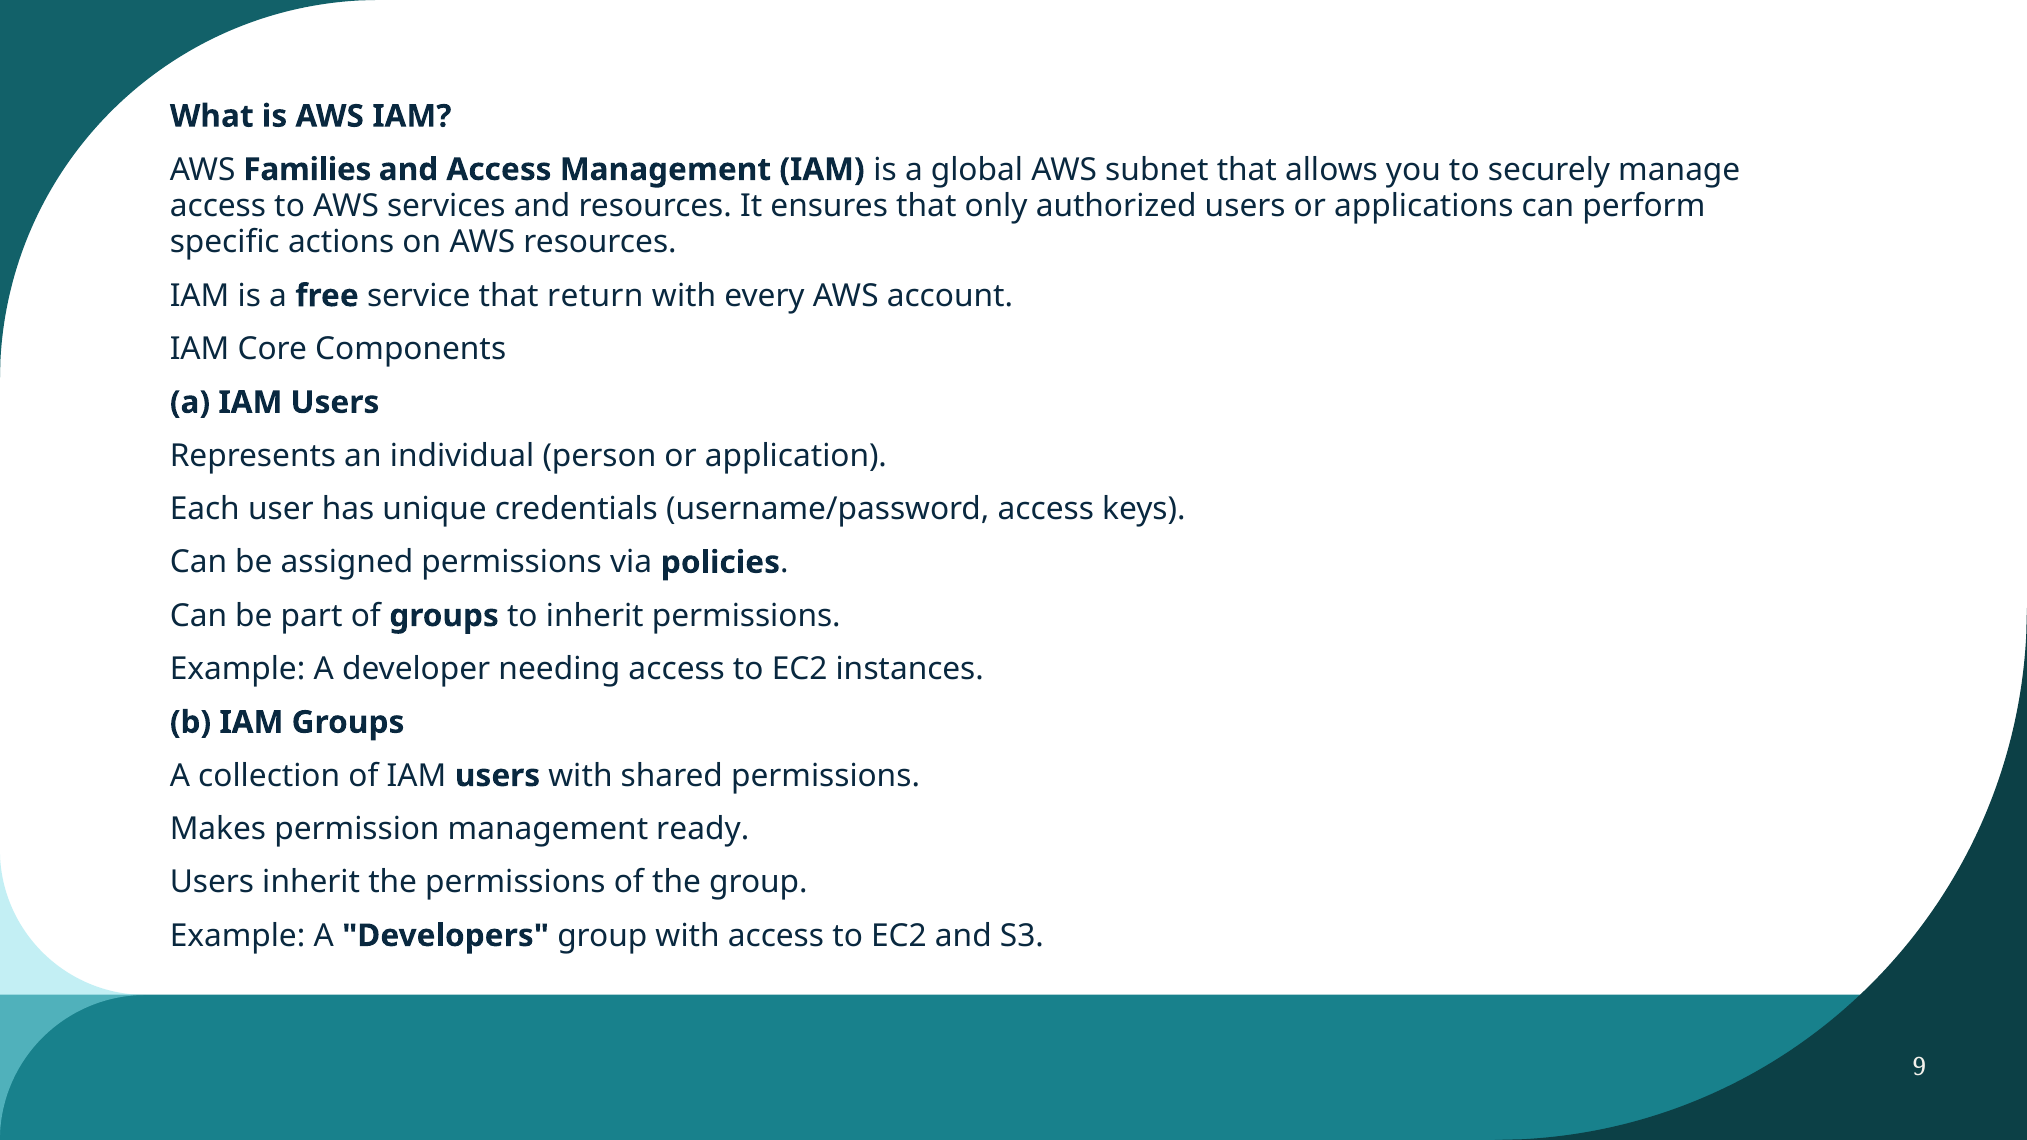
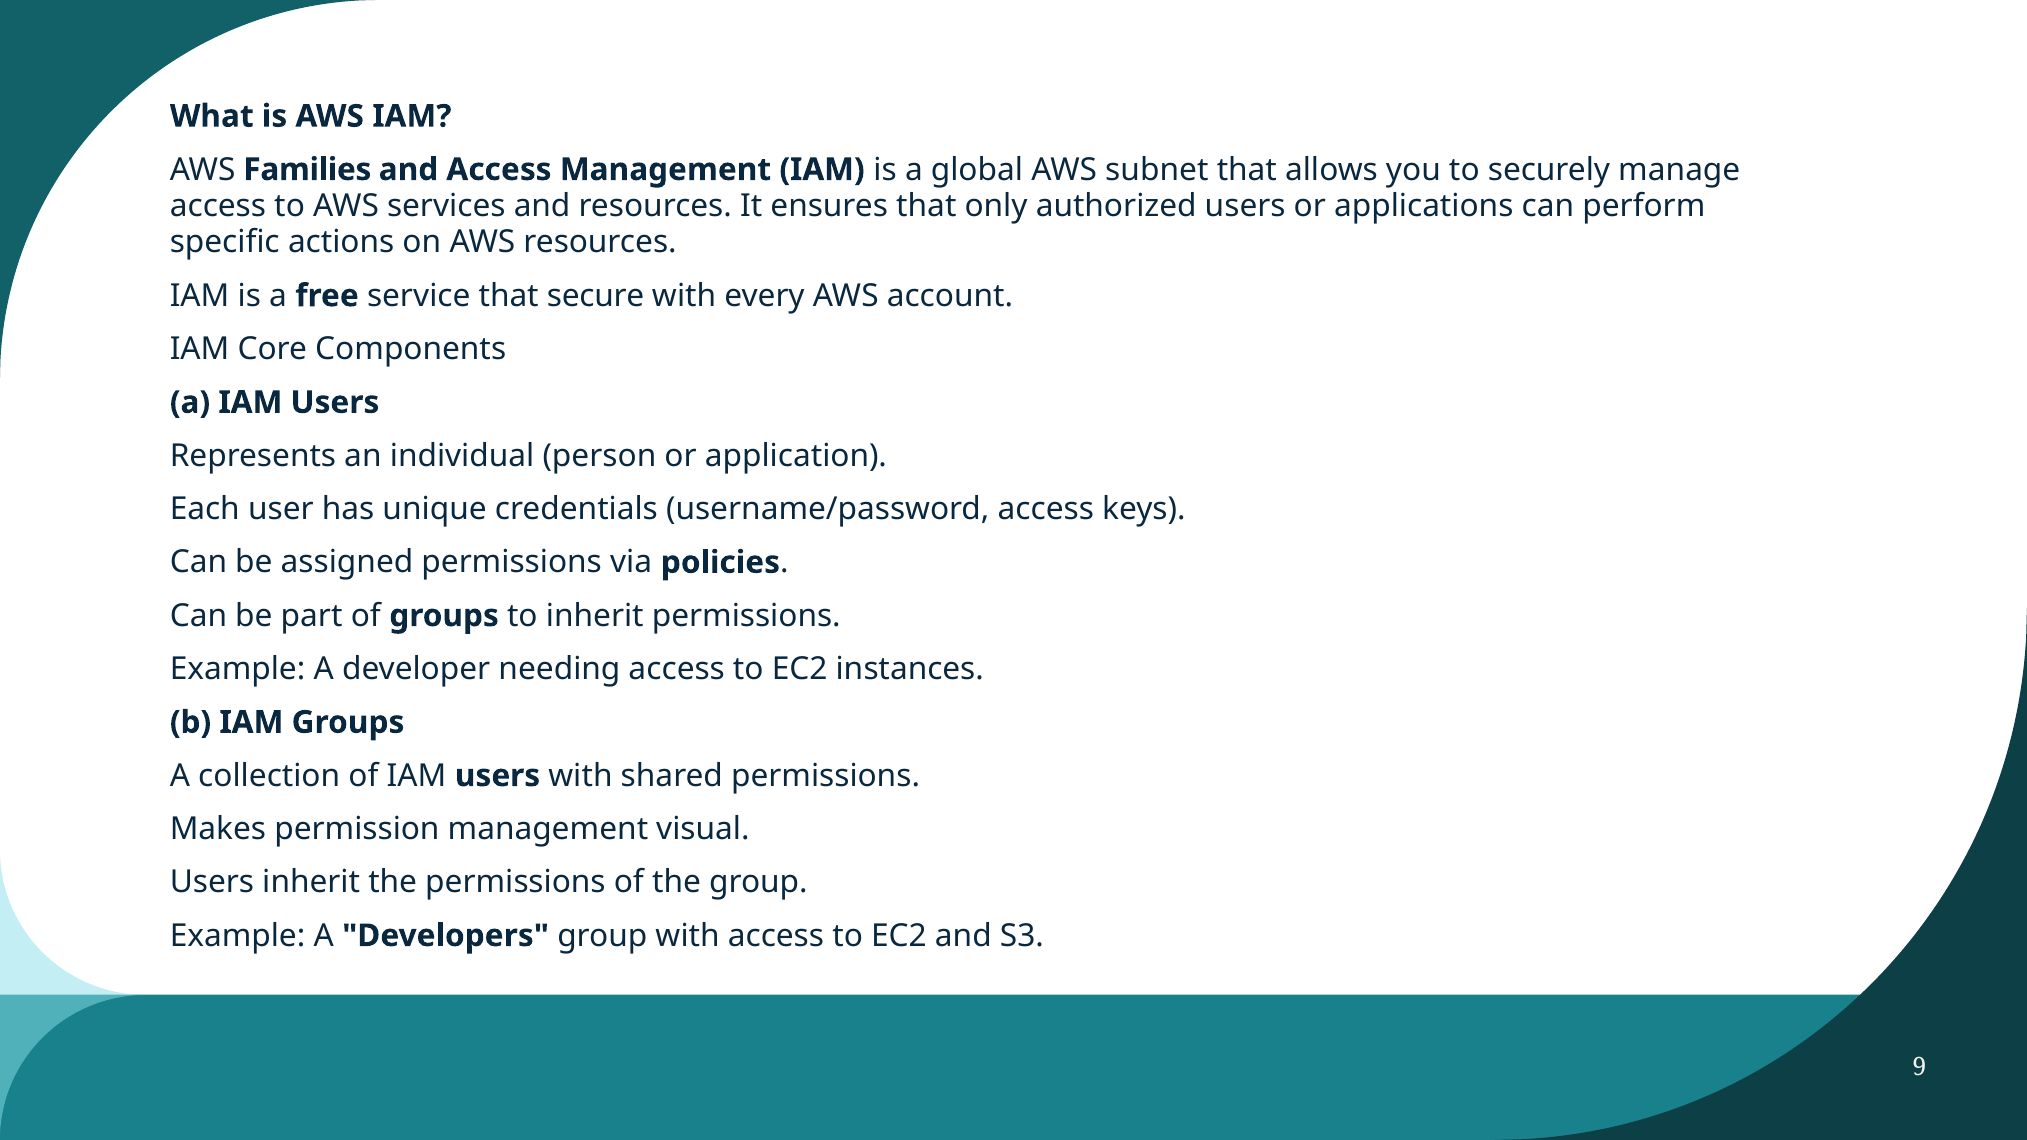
return: return -> secure
ready: ready -> visual
